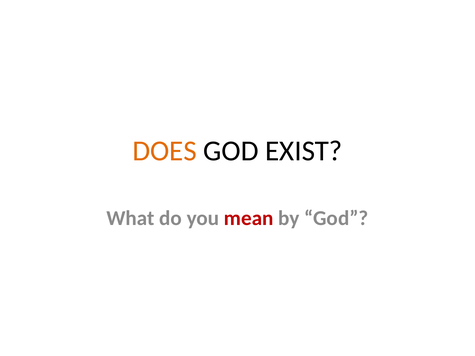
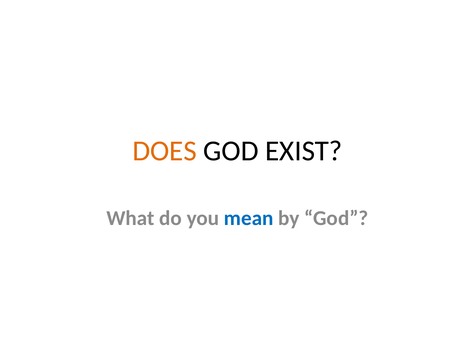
mean colour: red -> blue
